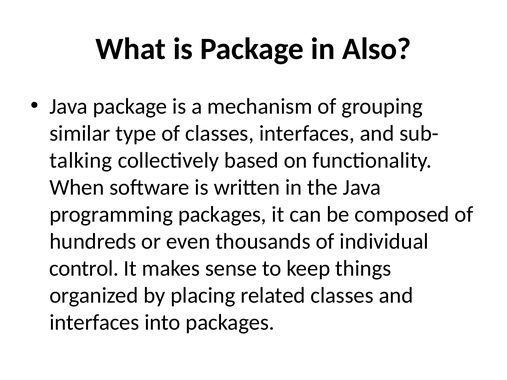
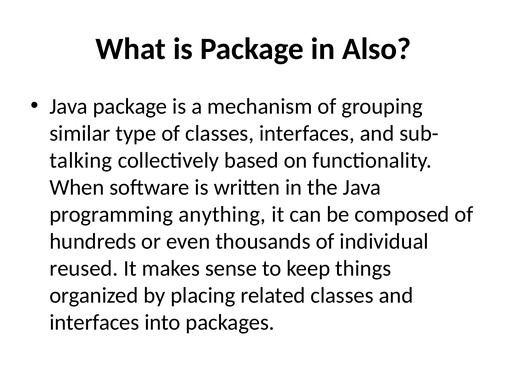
programming packages: packages -> anything
control: control -> reused
